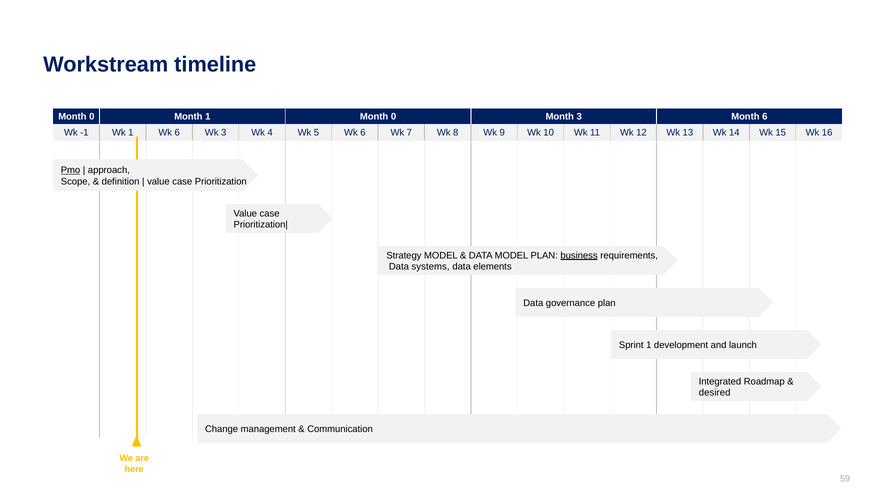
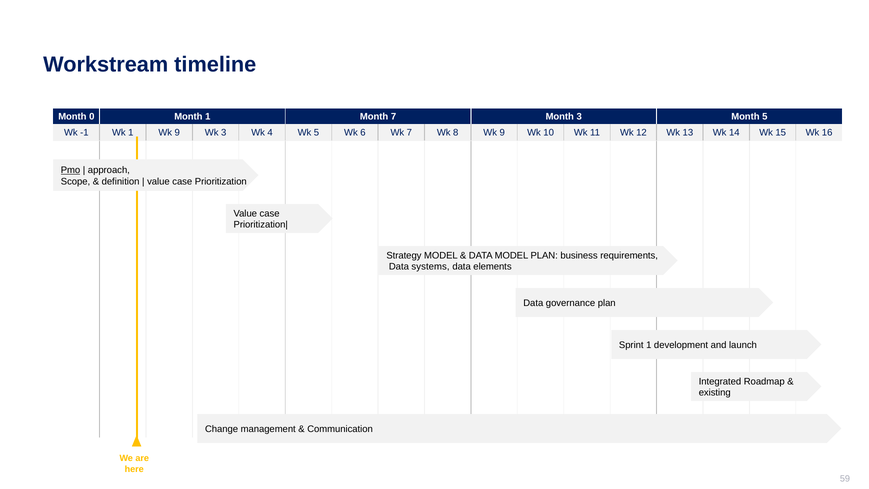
1 Month 0: 0 -> 7
Month 6: 6 -> 5
1 Wk 6: 6 -> 9
business underline: present -> none
desired: desired -> existing
